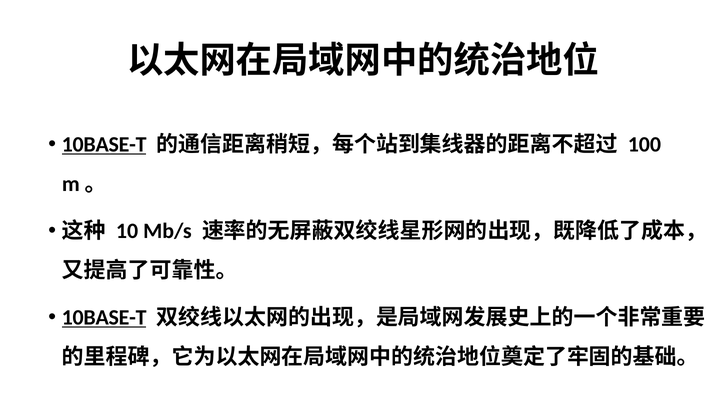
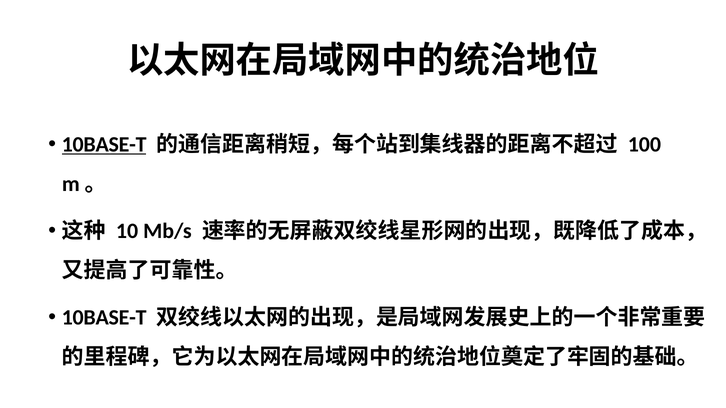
10BASE-T at (104, 318) underline: present -> none
